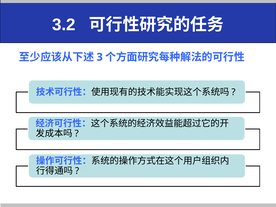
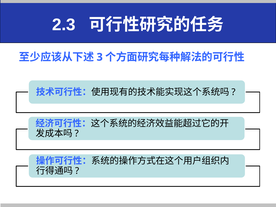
3.2: 3.2 -> 2.3
